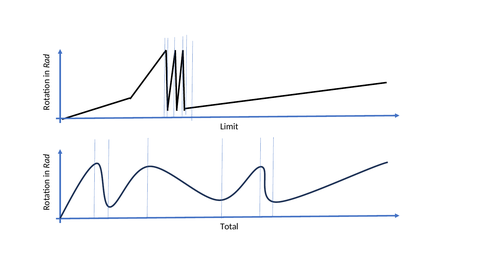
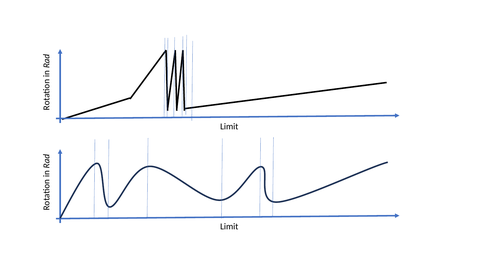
Total at (229, 226): Total -> Limit
